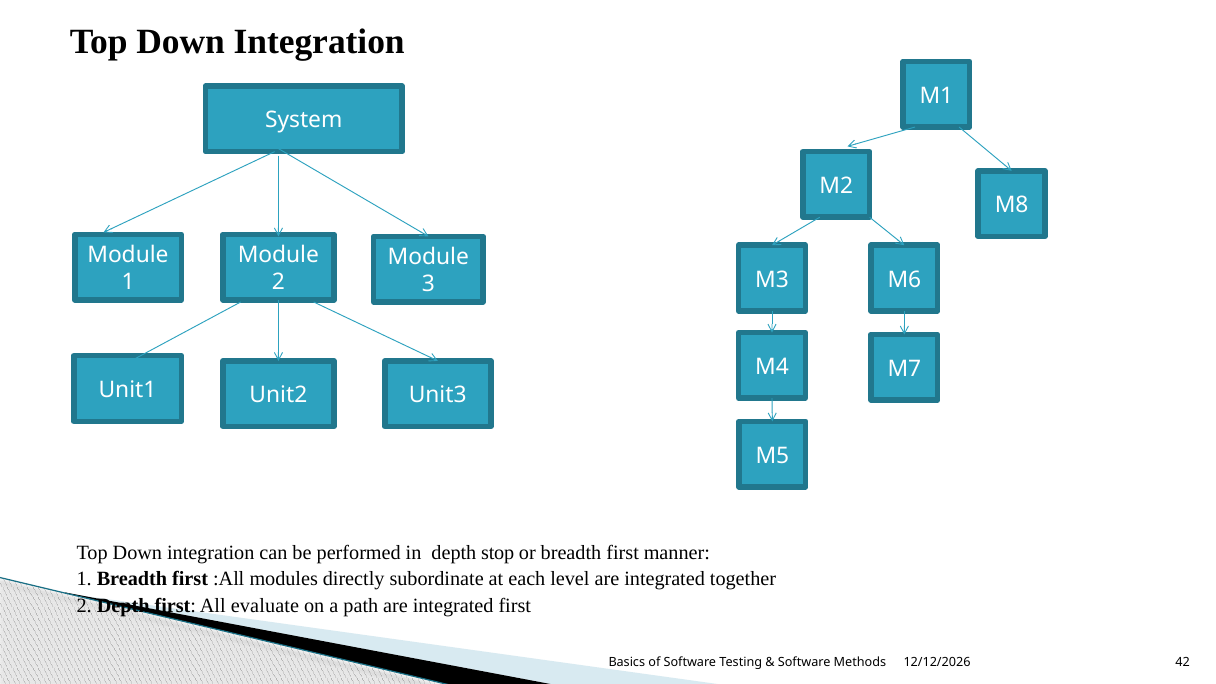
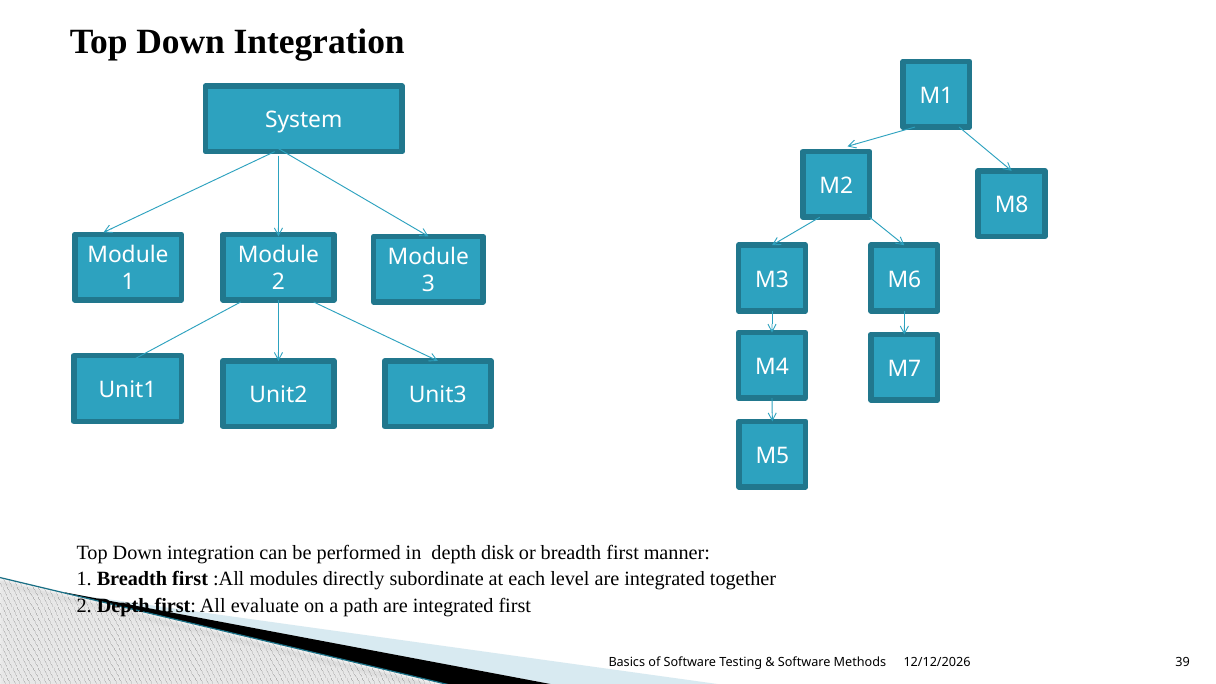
stop: stop -> disk
42: 42 -> 39
